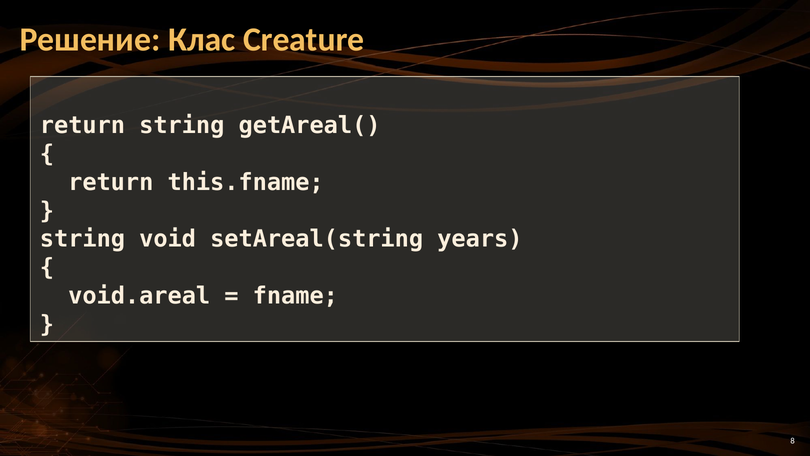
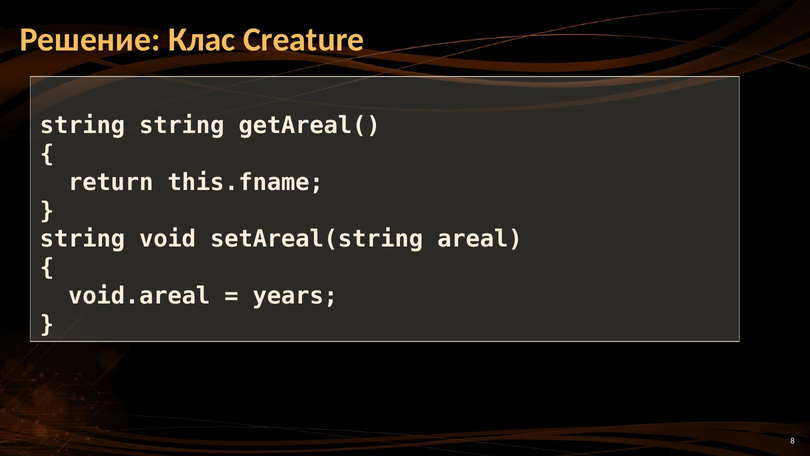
return at (82, 125): return -> string
years: years -> areal
fname: fname -> years
